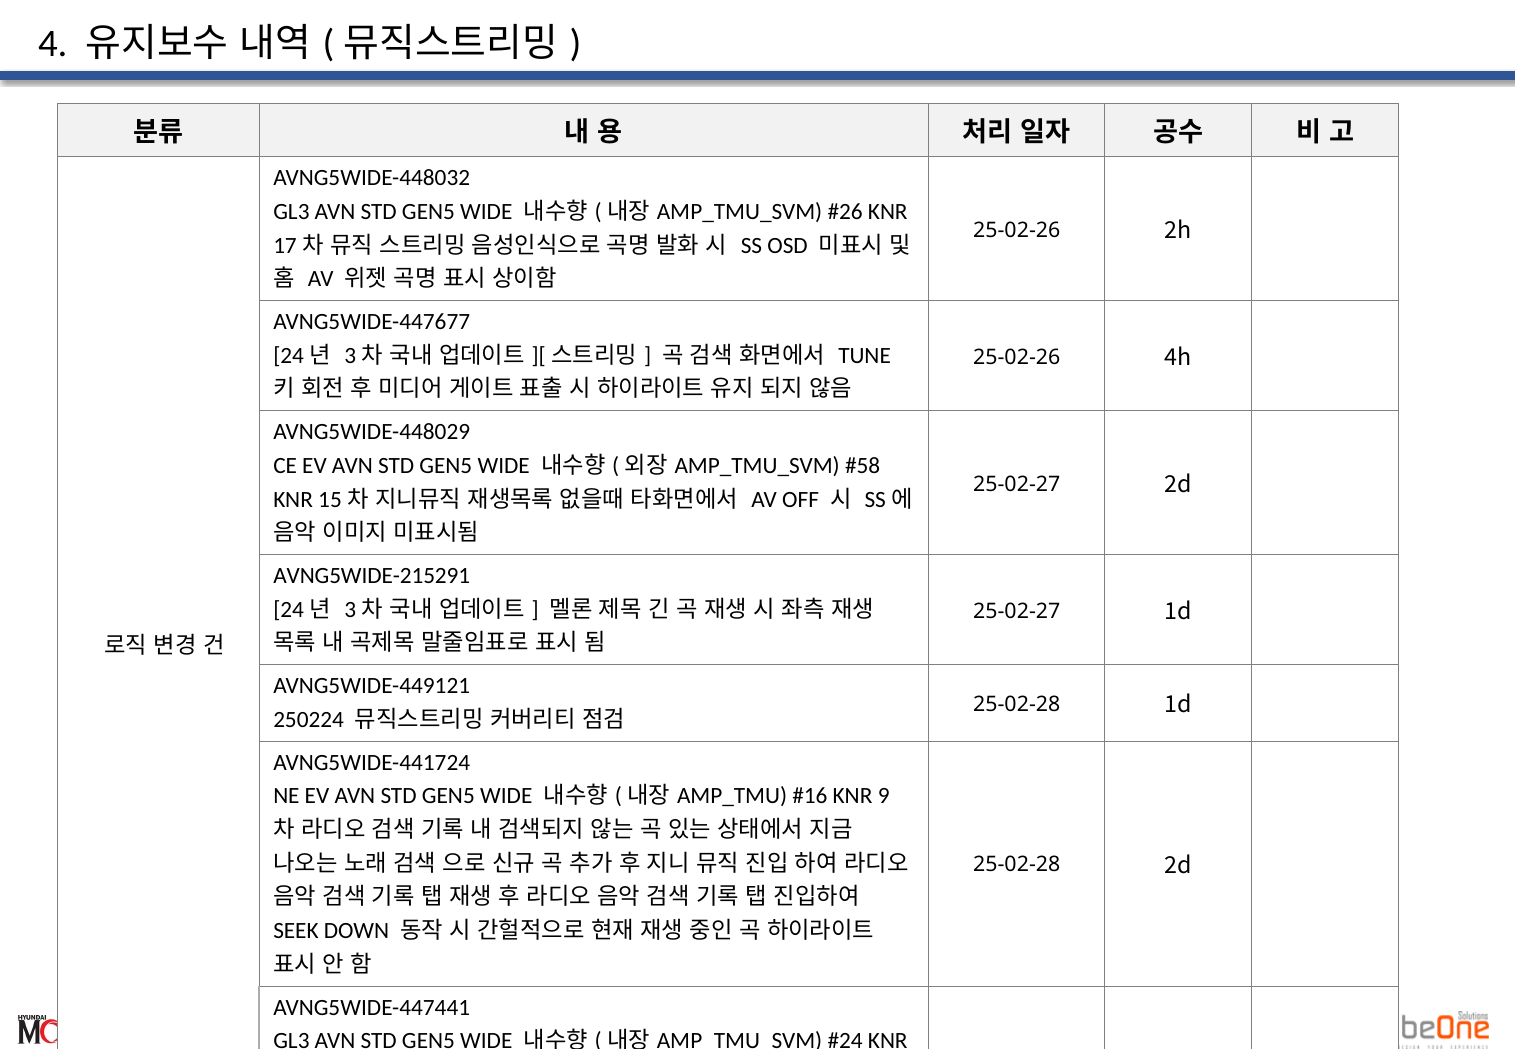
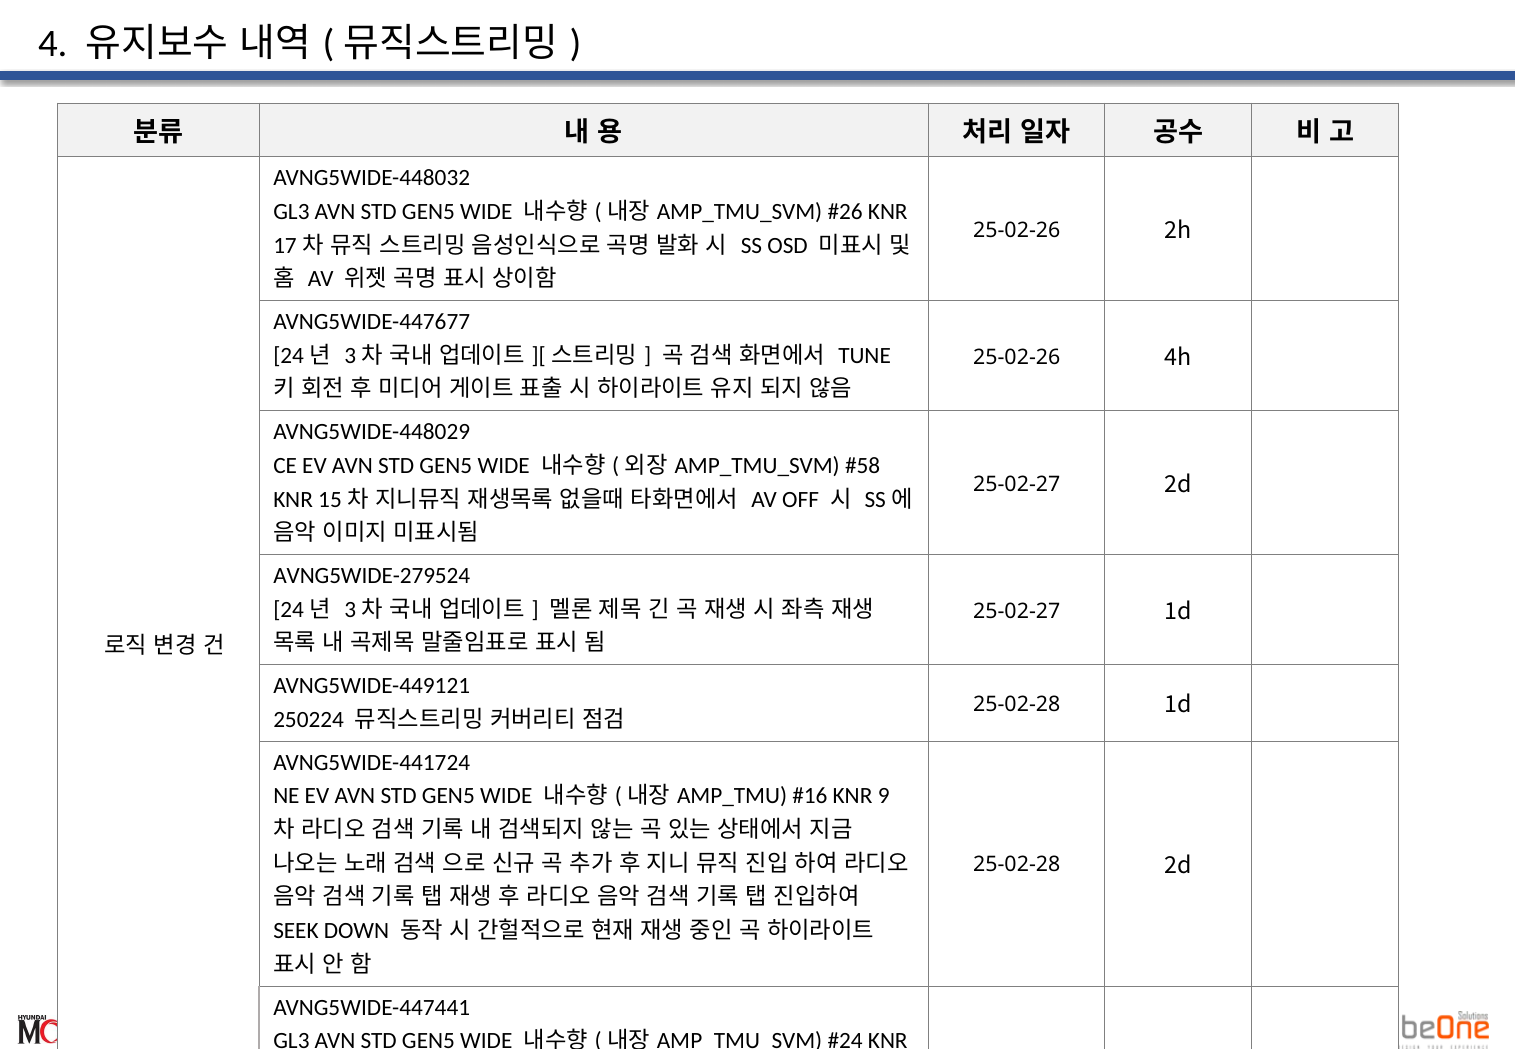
AVNG5WIDE-215291: AVNG5WIDE-215291 -> AVNG5WIDE-279524
